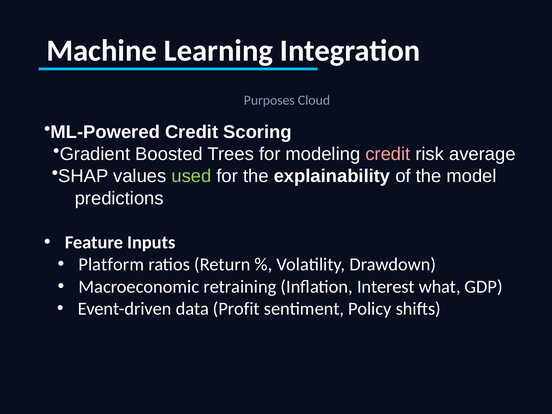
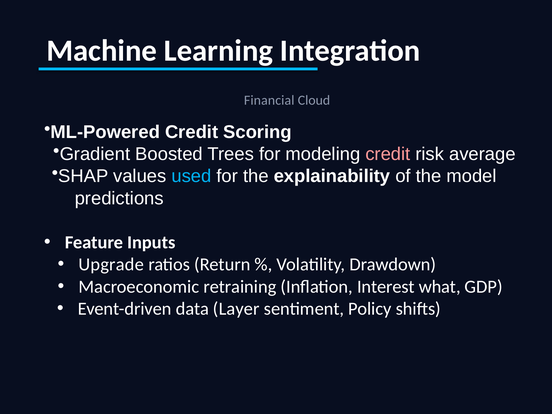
Purposes: Purposes -> Financial
used colour: light green -> light blue
Platform: Platform -> Upgrade
Profit: Profit -> Layer
